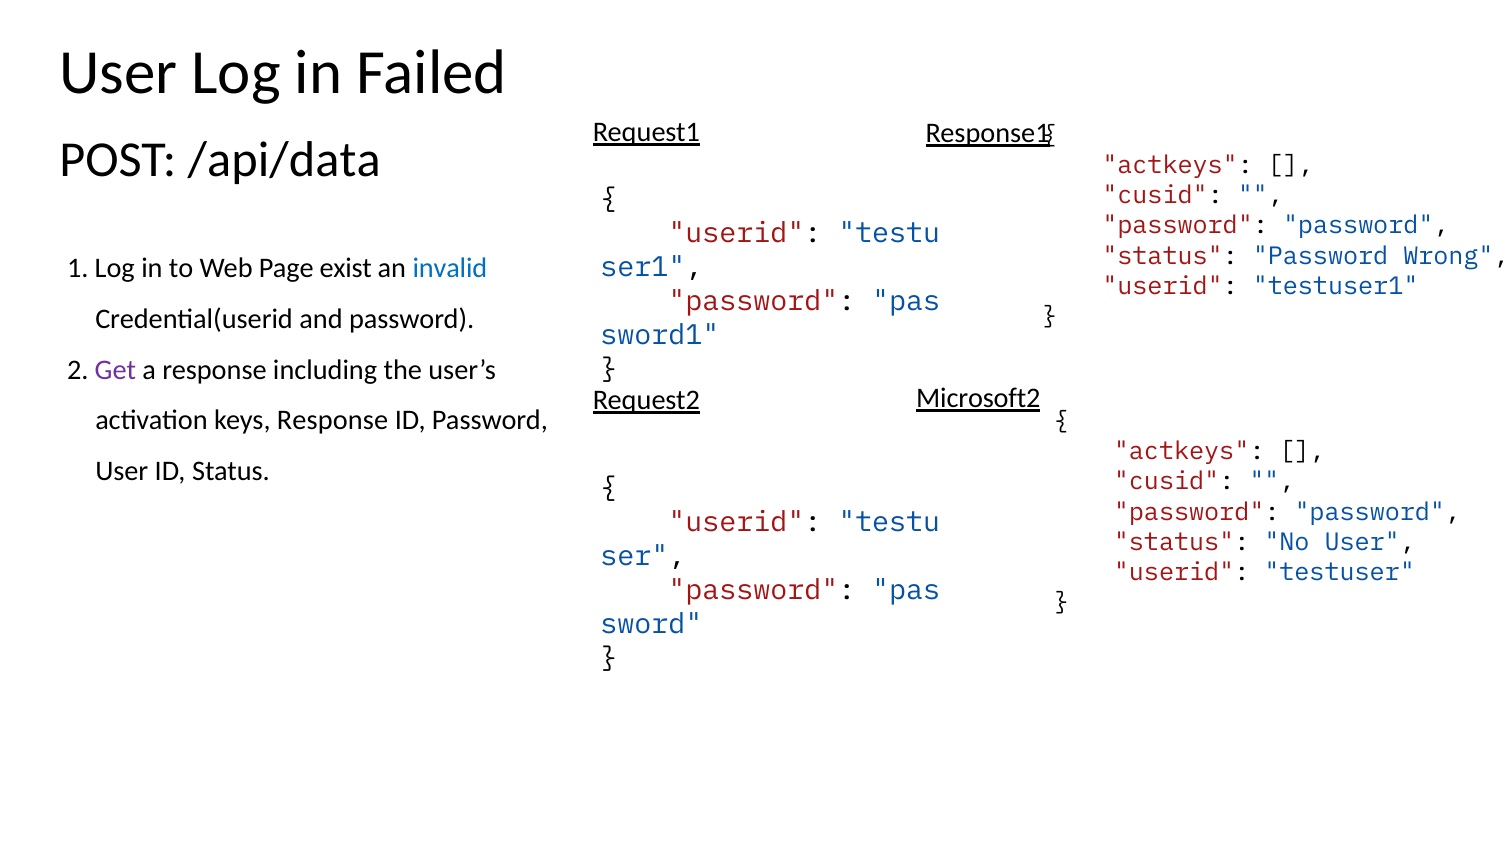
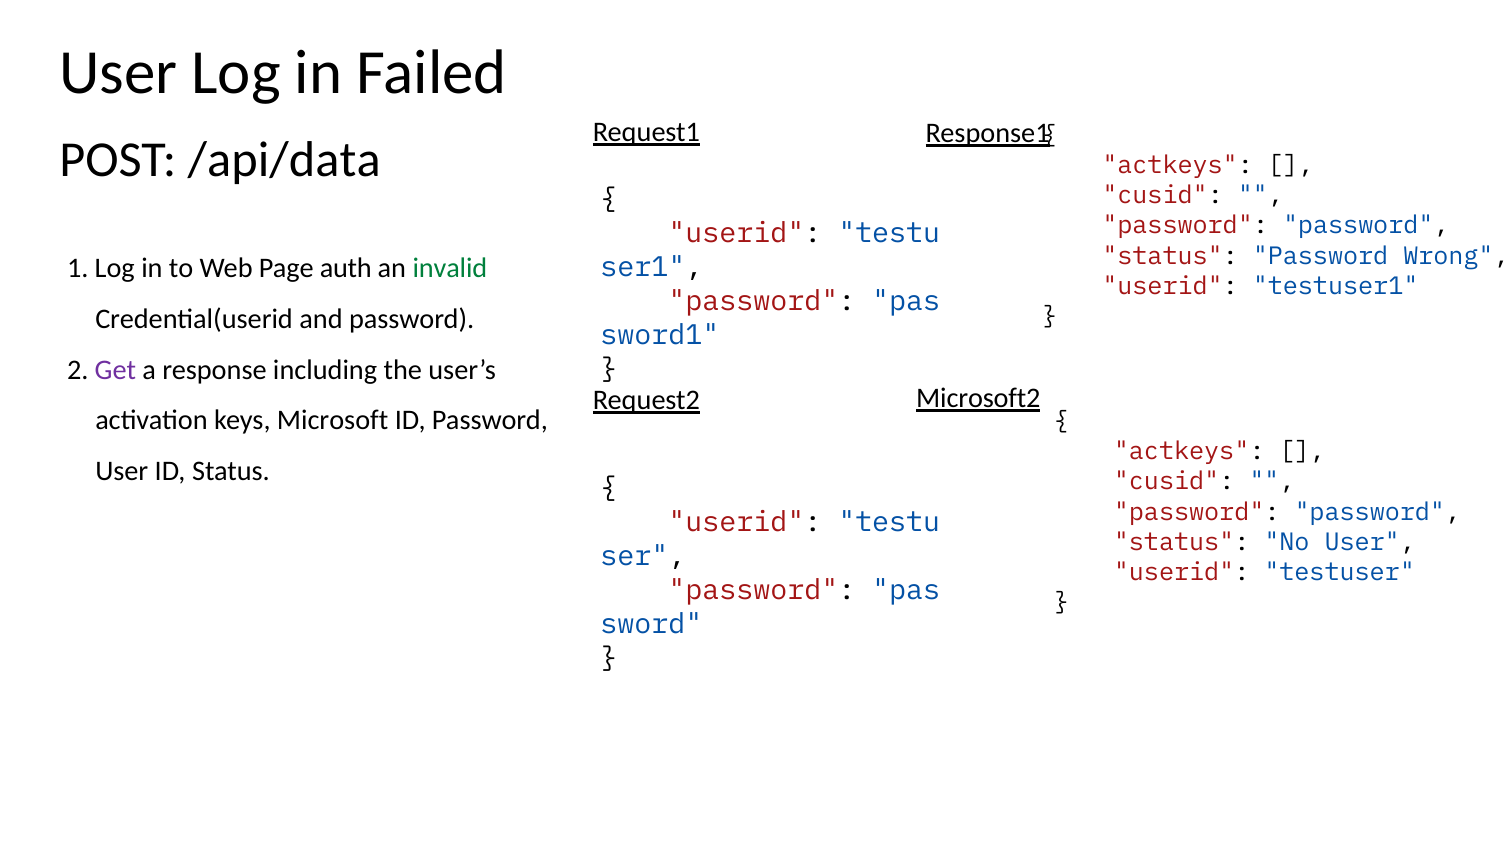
exist: exist -> auth
invalid colour: blue -> green
keys Response: Response -> Microsoft
